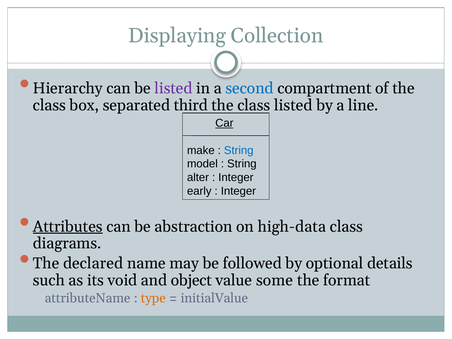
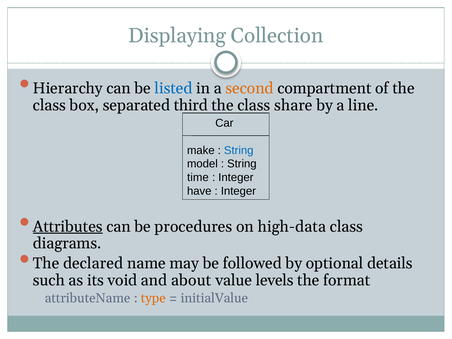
listed at (174, 88) colour: purple -> blue
second colour: blue -> orange
class listed: listed -> share
Car underline: present -> none
alter: alter -> time
early: early -> have
abstraction: abstraction -> procedures
object: object -> about
some: some -> levels
